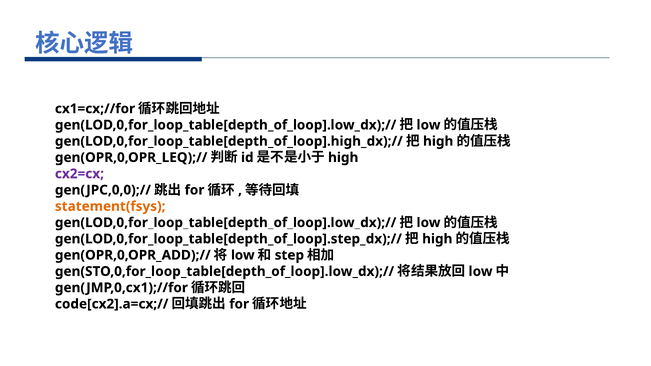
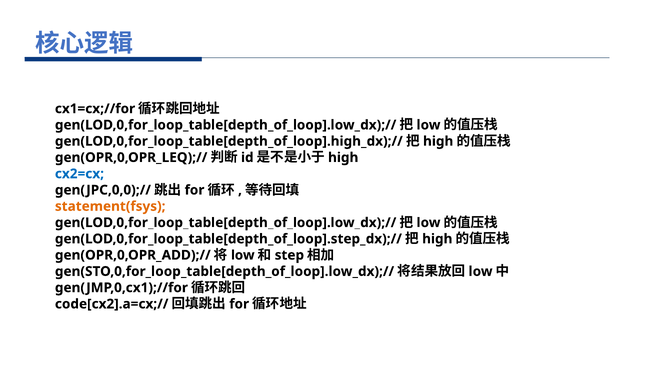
cx2=cx colour: purple -> blue
